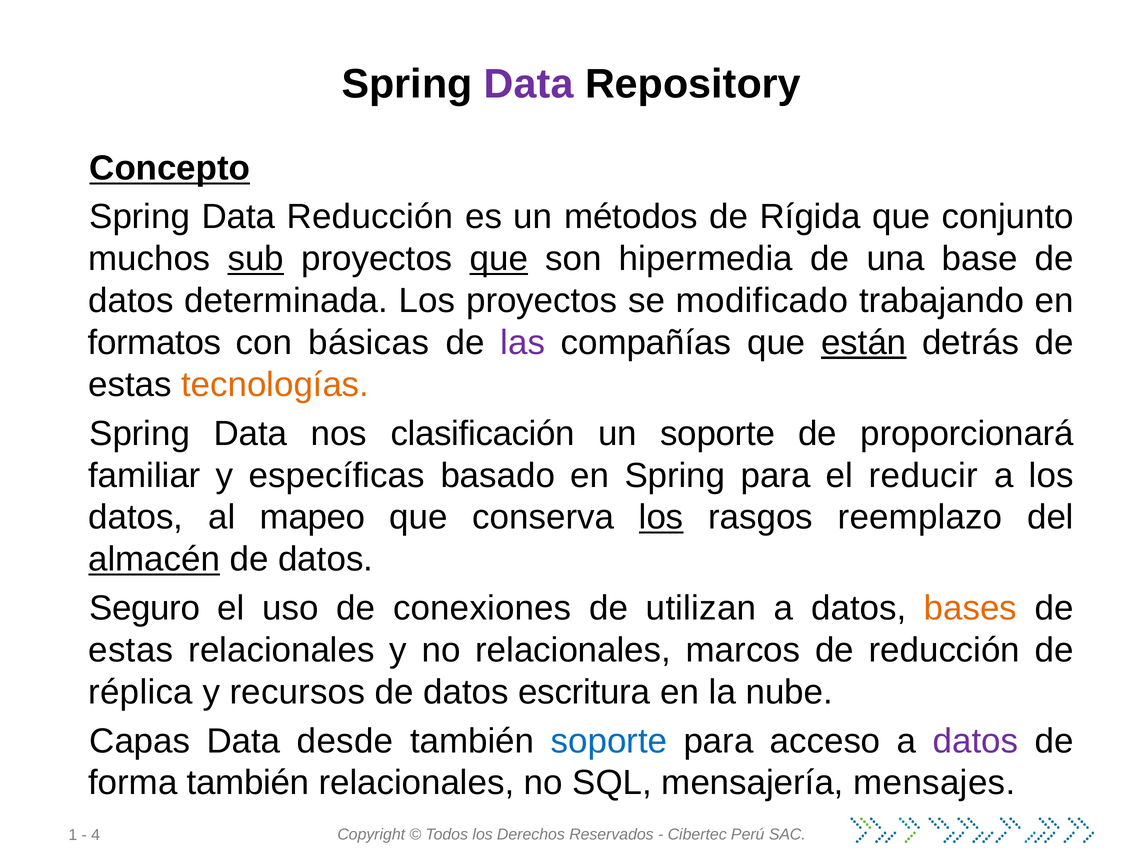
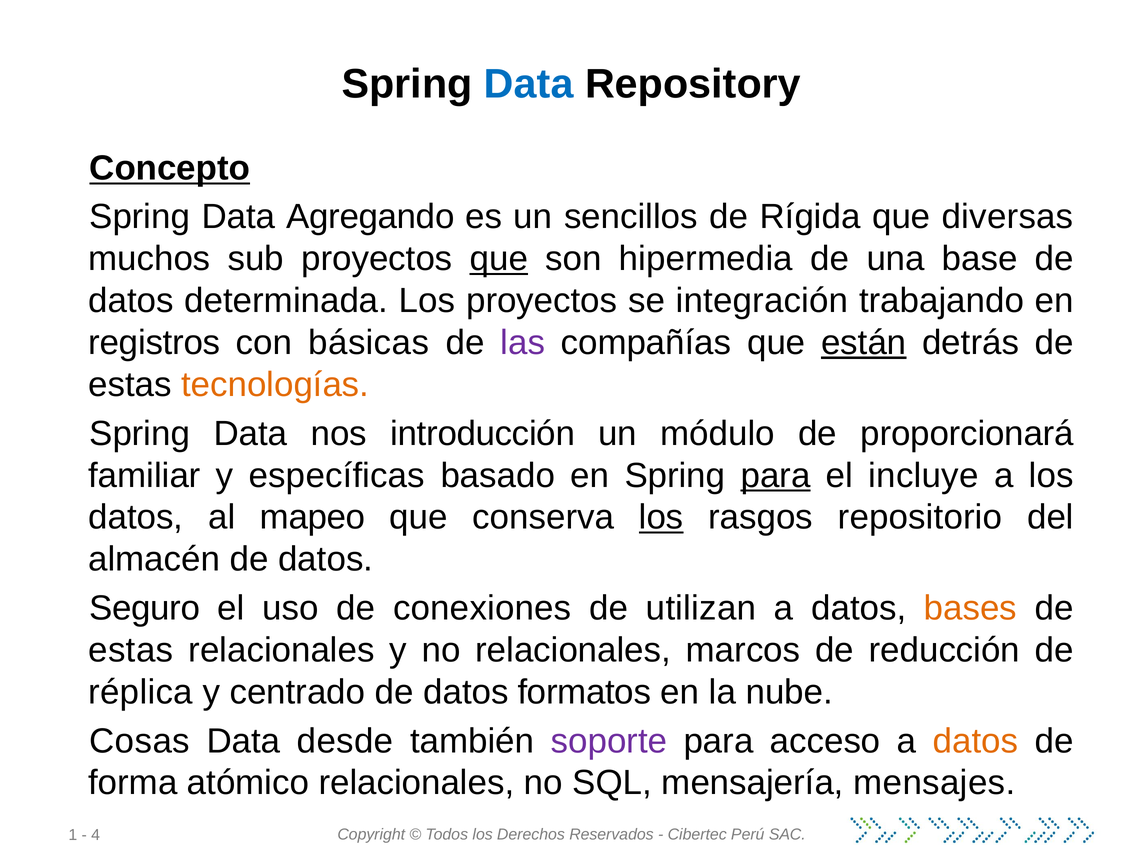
Data at (529, 84) colour: purple -> blue
Data Reducción: Reducción -> Agregando
métodos: métodos -> sencillos
conjunto: conjunto -> diversas
sub underline: present -> none
modificado: modificado -> integración
formatos: formatos -> registros
clasificación: clasificación -> introducción
un soporte: soporte -> módulo
para at (776, 475) underline: none -> present
reducir: reducir -> incluye
reemplazo: reemplazo -> repositorio
almacén underline: present -> none
recursos: recursos -> centrado
escritura: escritura -> formatos
Capas: Capas -> Cosas
soporte at (609, 741) colour: blue -> purple
datos at (976, 741) colour: purple -> orange
forma también: también -> atómico
